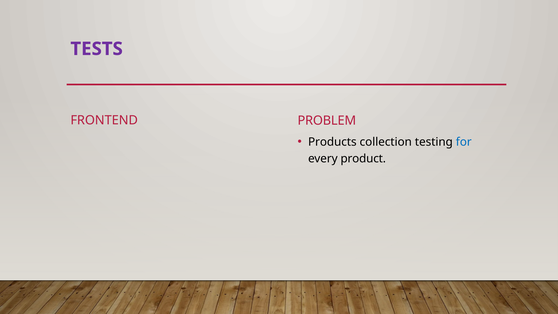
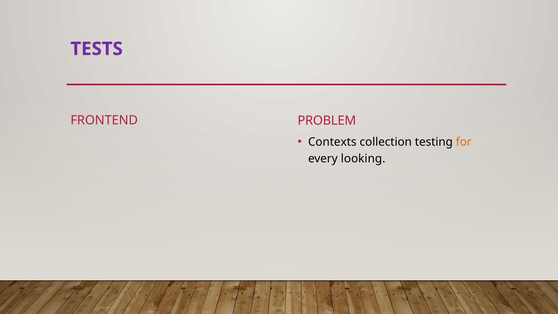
Products: Products -> Contexts
for colour: blue -> orange
product: product -> looking
